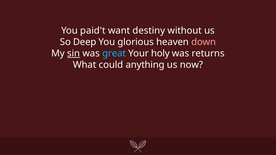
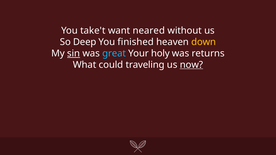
paid't: paid't -> take't
destiny: destiny -> neared
glorious: glorious -> finished
down colour: pink -> yellow
anything: anything -> traveling
now underline: none -> present
